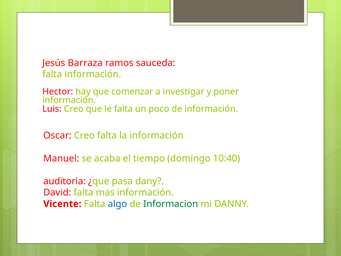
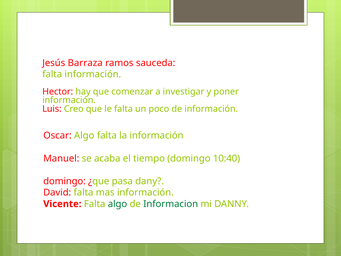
Oscar Creo: Creo -> Algo
auditoria at (64, 181): auditoria -> domingo
algo at (117, 204) colour: blue -> green
